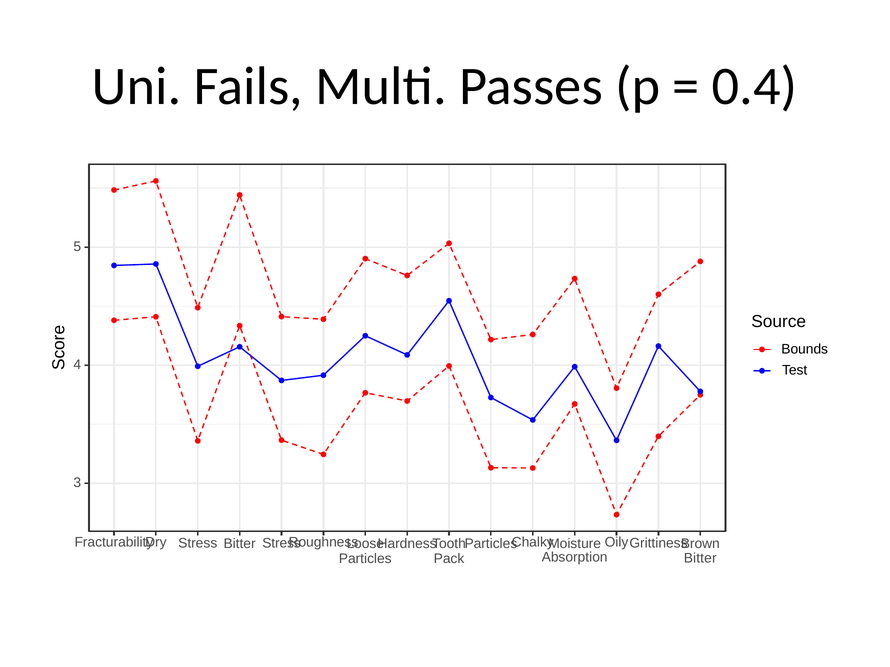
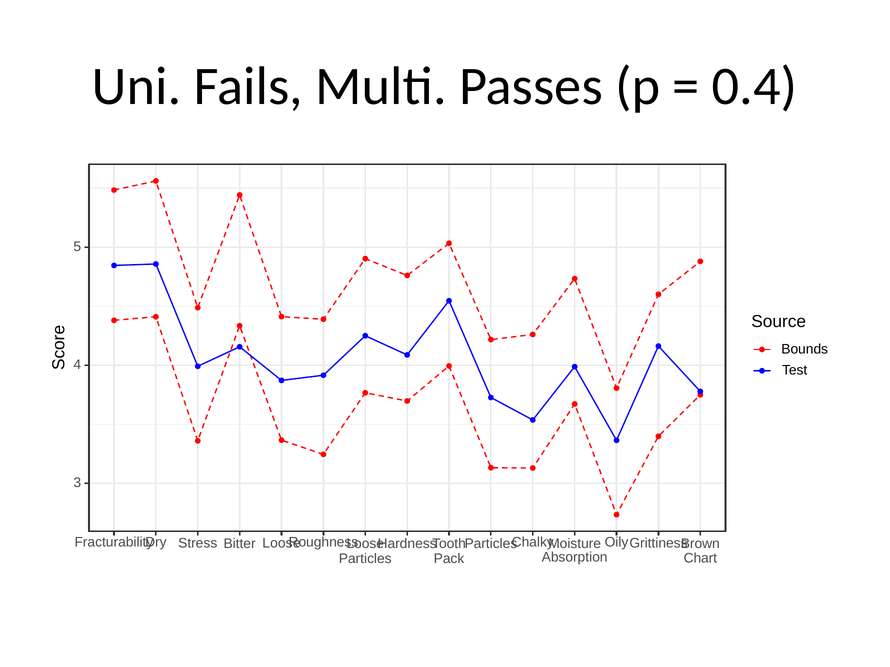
Bitter Stress: Stress -> Loose
Bitter at (700, 559): Bitter -> Chart
